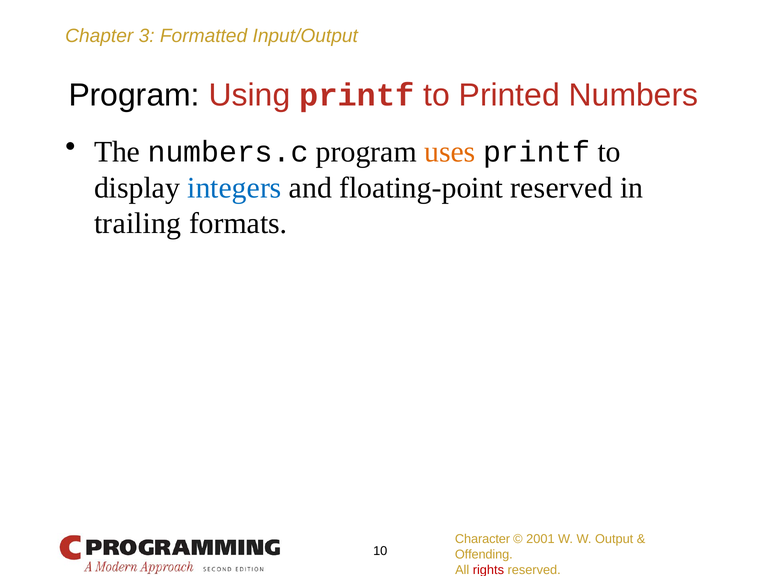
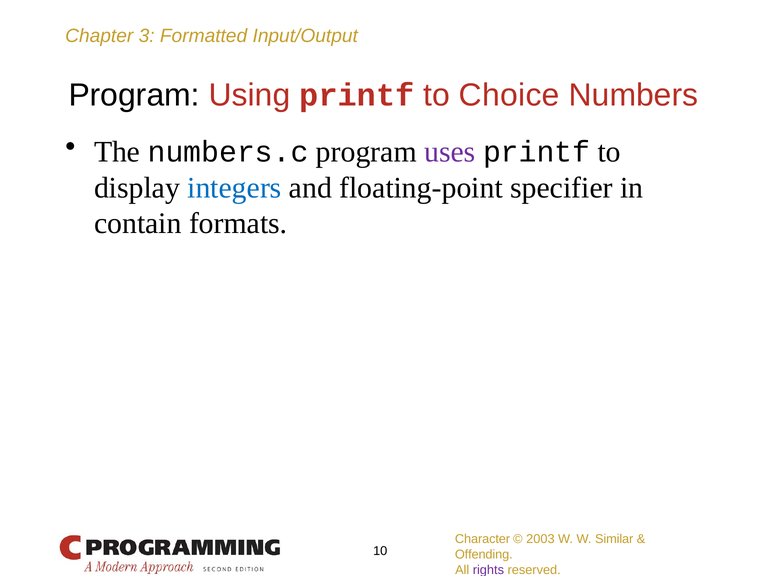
Printed: Printed -> Choice
uses colour: orange -> purple
floating-point reserved: reserved -> specifier
trailing: trailing -> contain
2001: 2001 -> 2003
Output: Output -> Similar
rights colour: red -> purple
